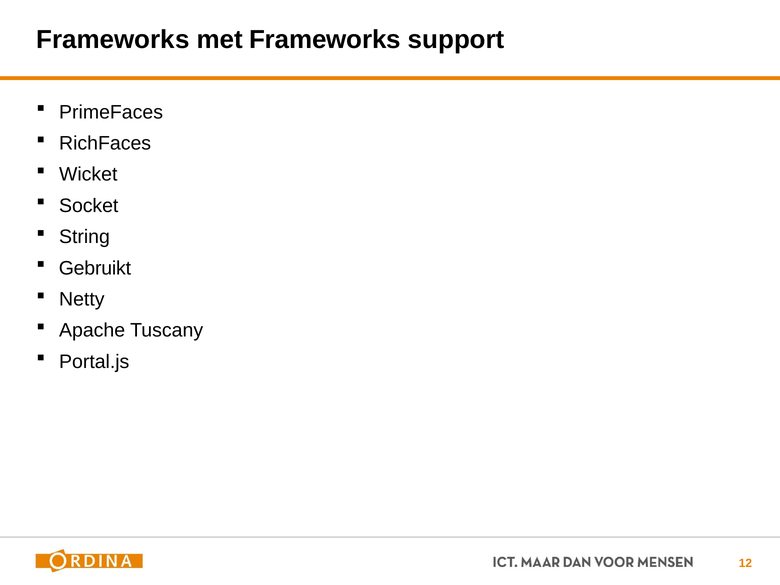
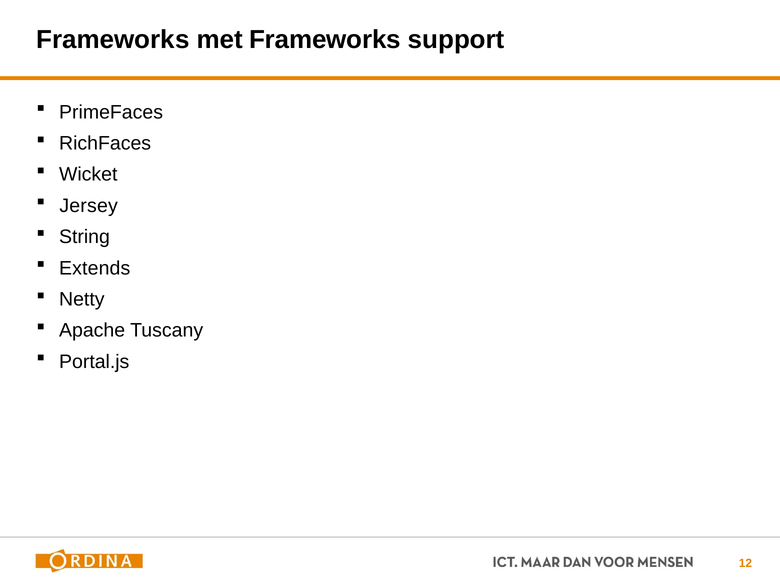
Socket: Socket -> Jersey
Gebruikt: Gebruikt -> Extends
